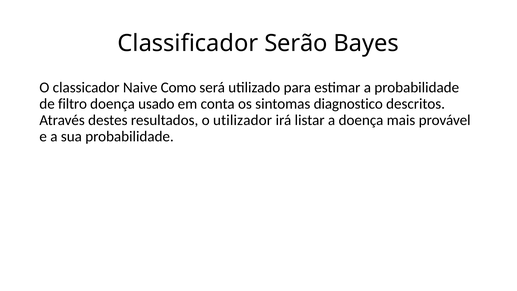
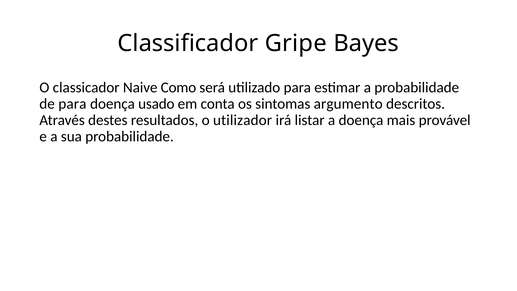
Serão: Serão -> Gripe
de filtro: filtro -> para
diagnostico: diagnostico -> argumento
